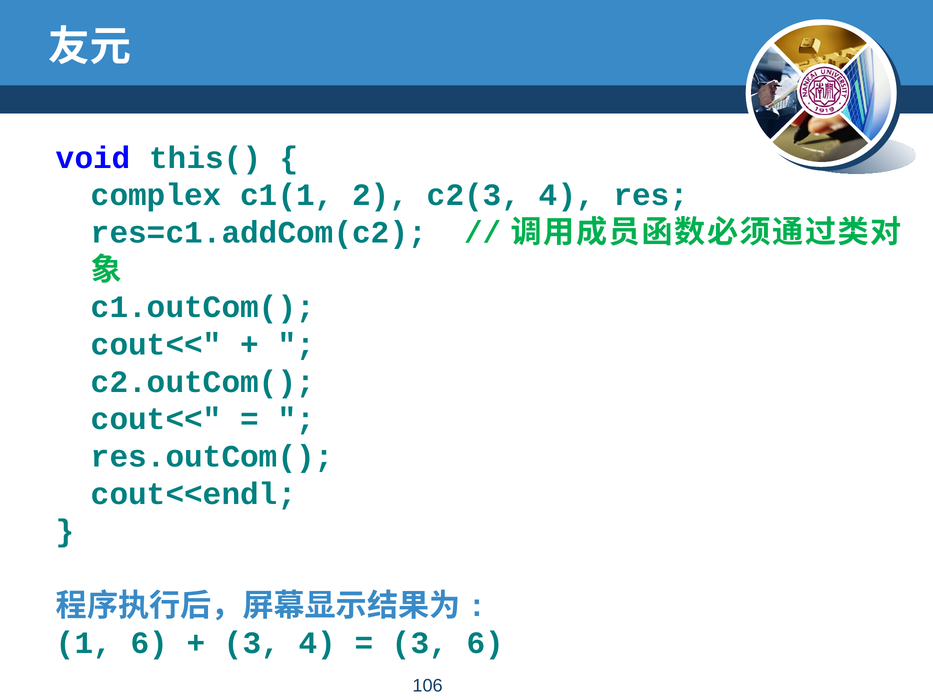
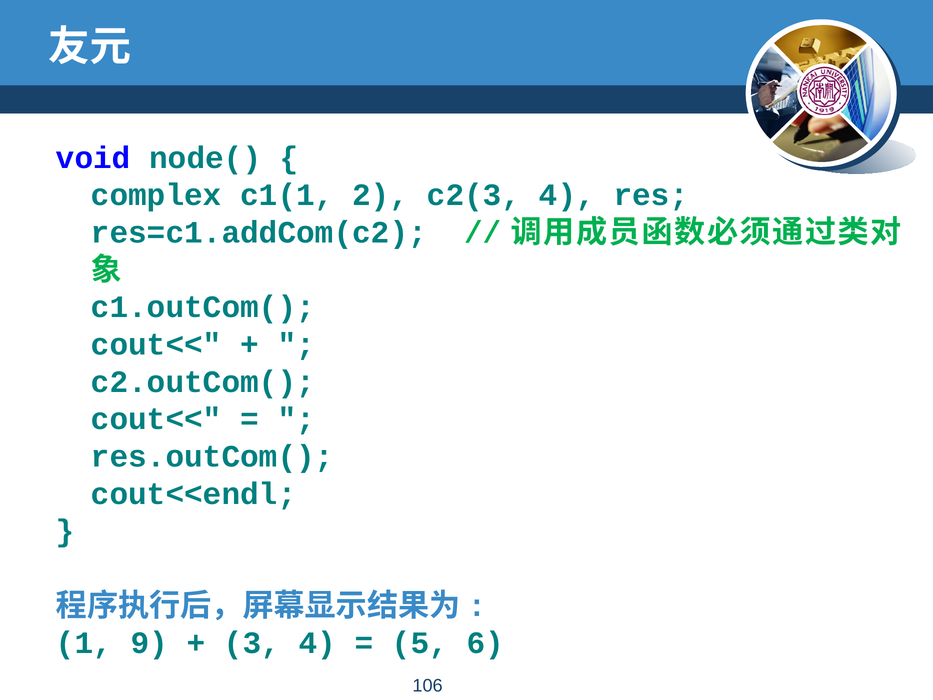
this(: this( -> node(
1 6: 6 -> 9
3 at (420, 643): 3 -> 5
